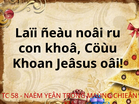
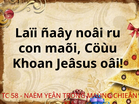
ñeàu: ñeàu -> ñaây
khoâ: khoâ -> maõi
